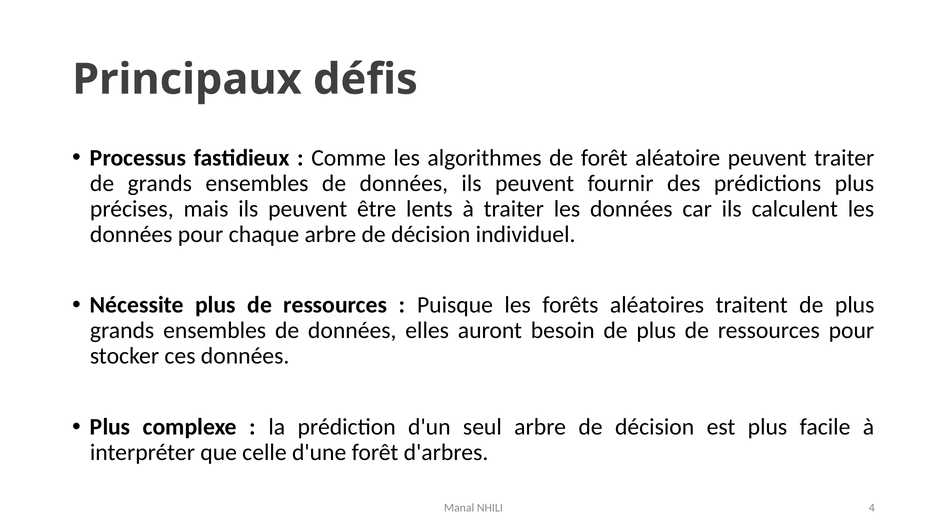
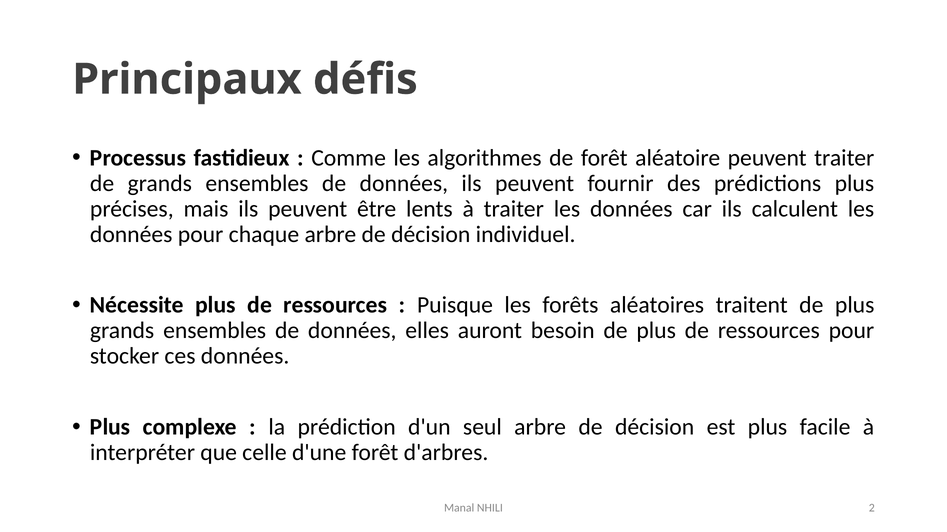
4: 4 -> 2
